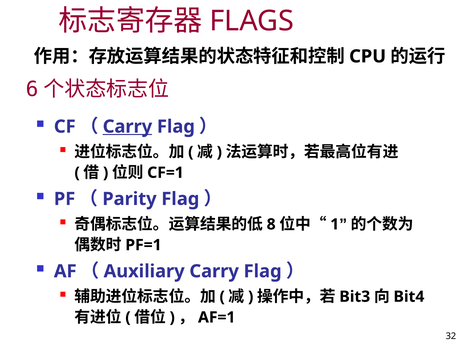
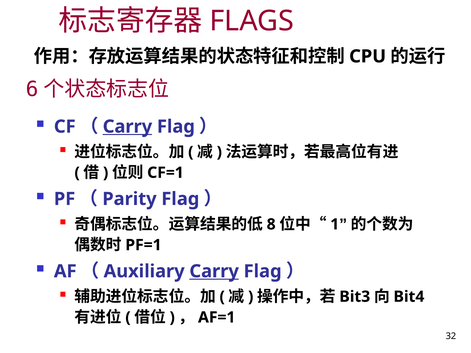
Carry at (214, 271) underline: none -> present
